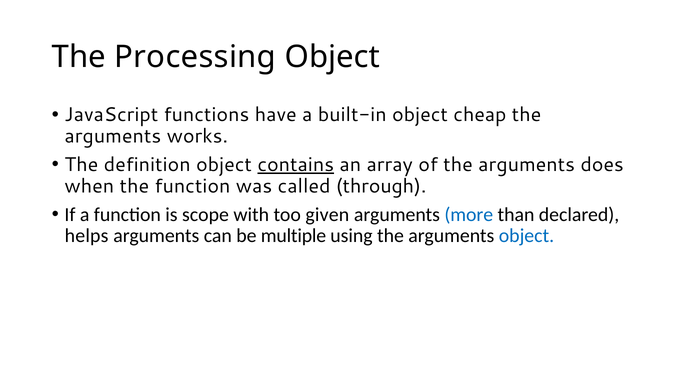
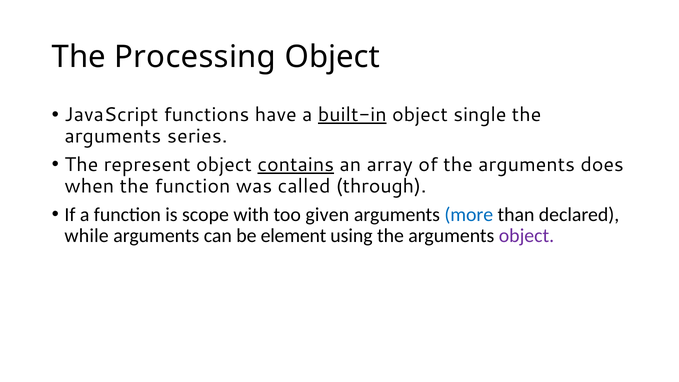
built-in underline: none -> present
cheap: cheap -> single
works: works -> series
definition: definition -> represent
helps: helps -> while
multiple: multiple -> element
object at (526, 236) colour: blue -> purple
